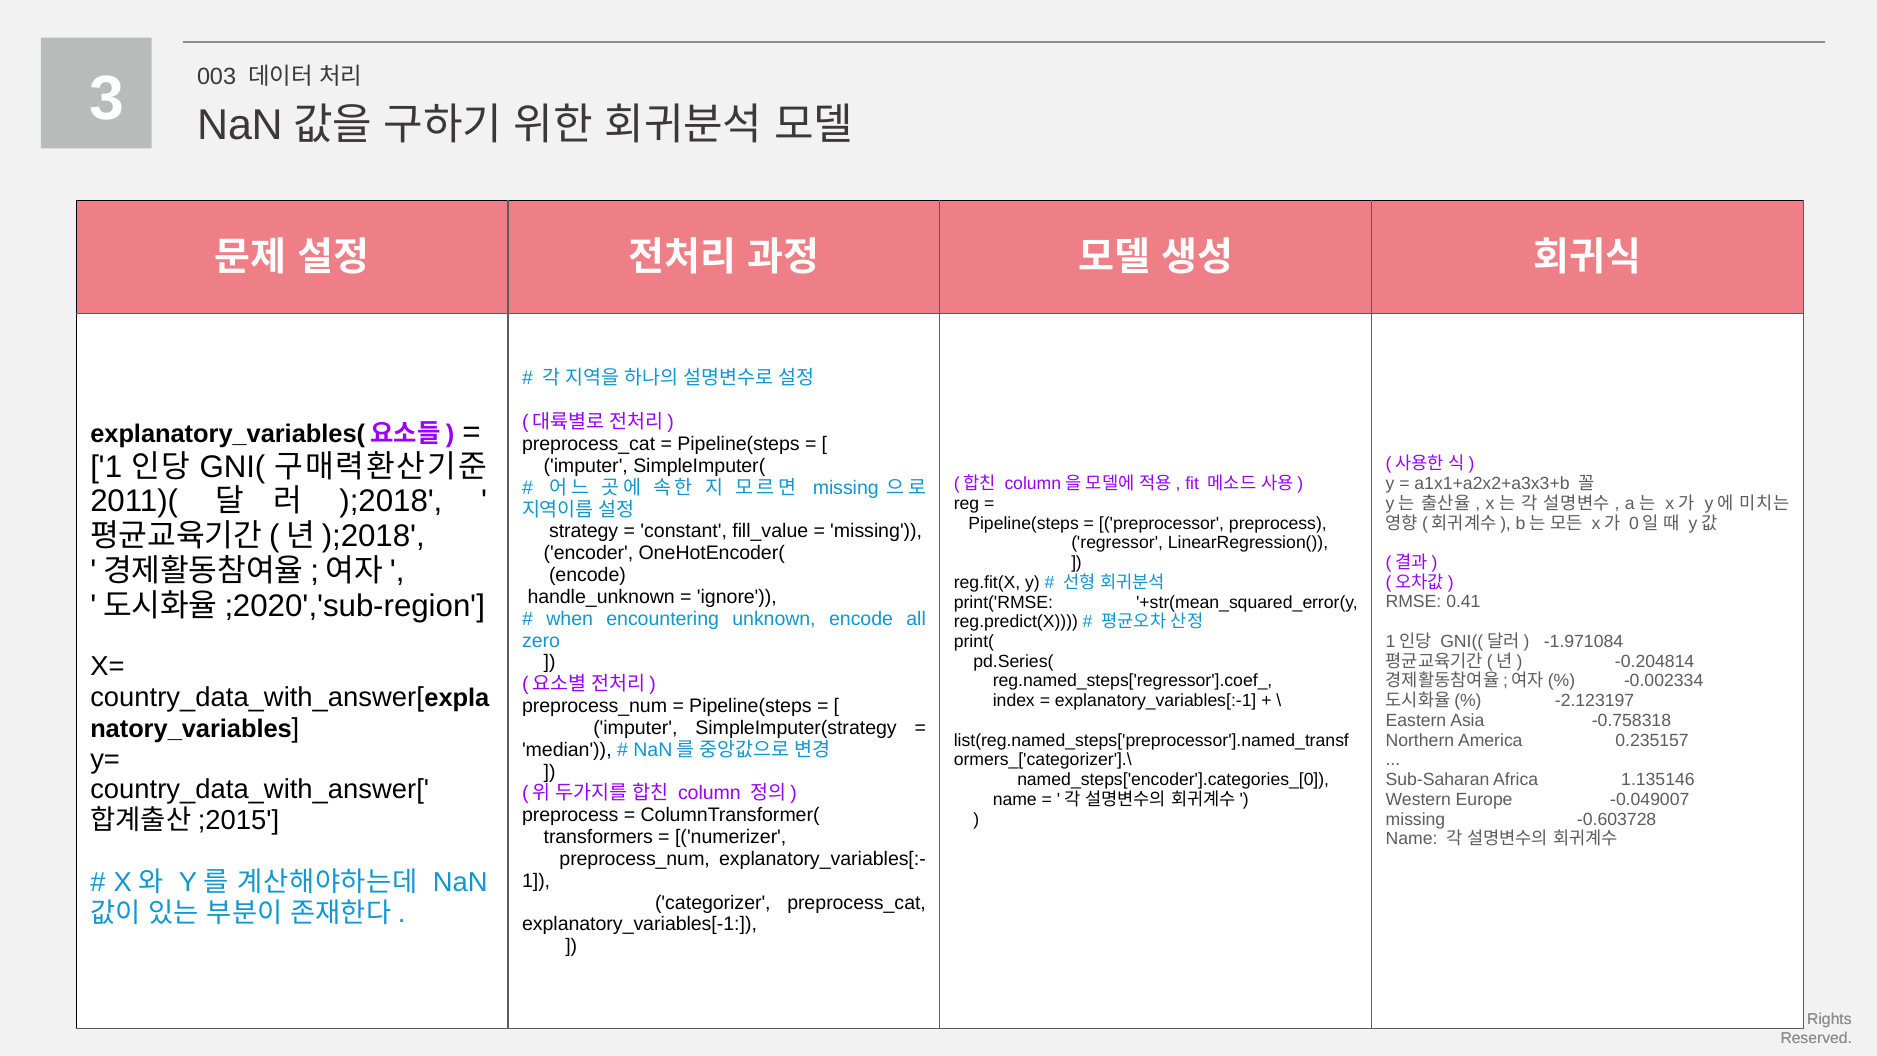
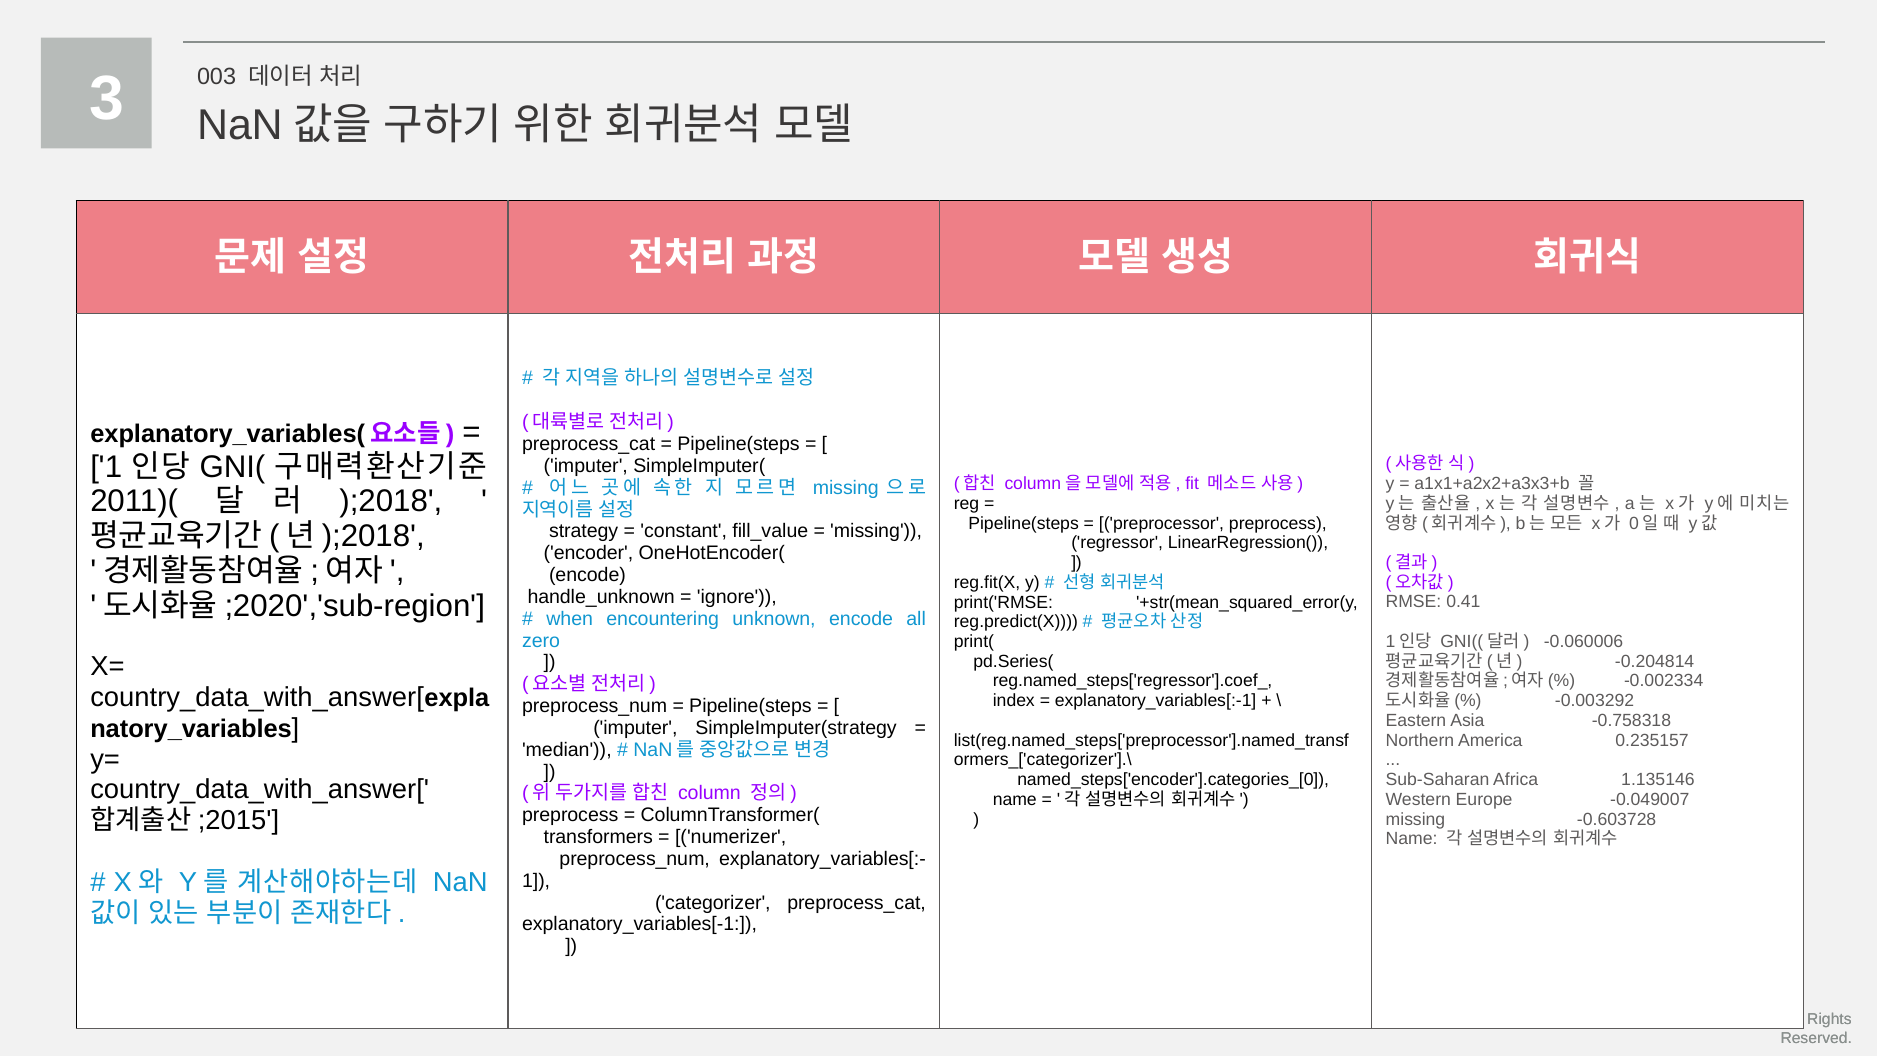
-1.971084: -1.971084 -> -0.060006
-2.123197: -2.123197 -> -0.003292
